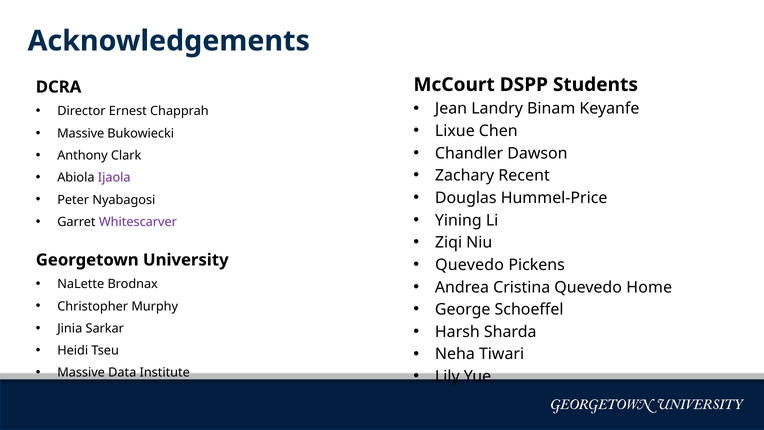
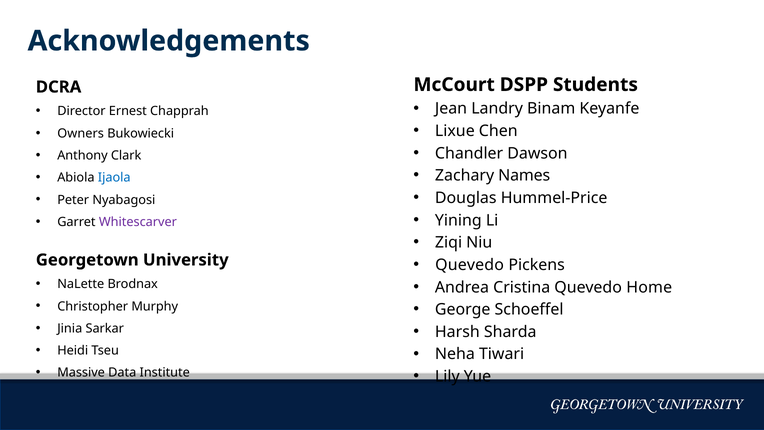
Massive at (81, 133): Massive -> Owners
Recent: Recent -> Names
Ijaola colour: purple -> blue
